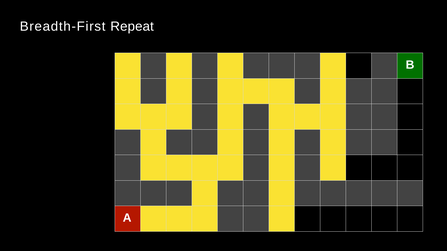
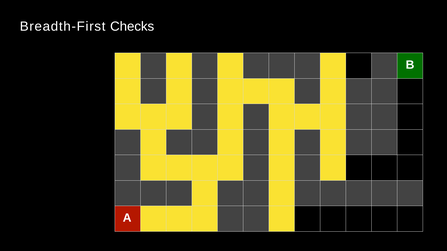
Repeat: Repeat -> Checks
